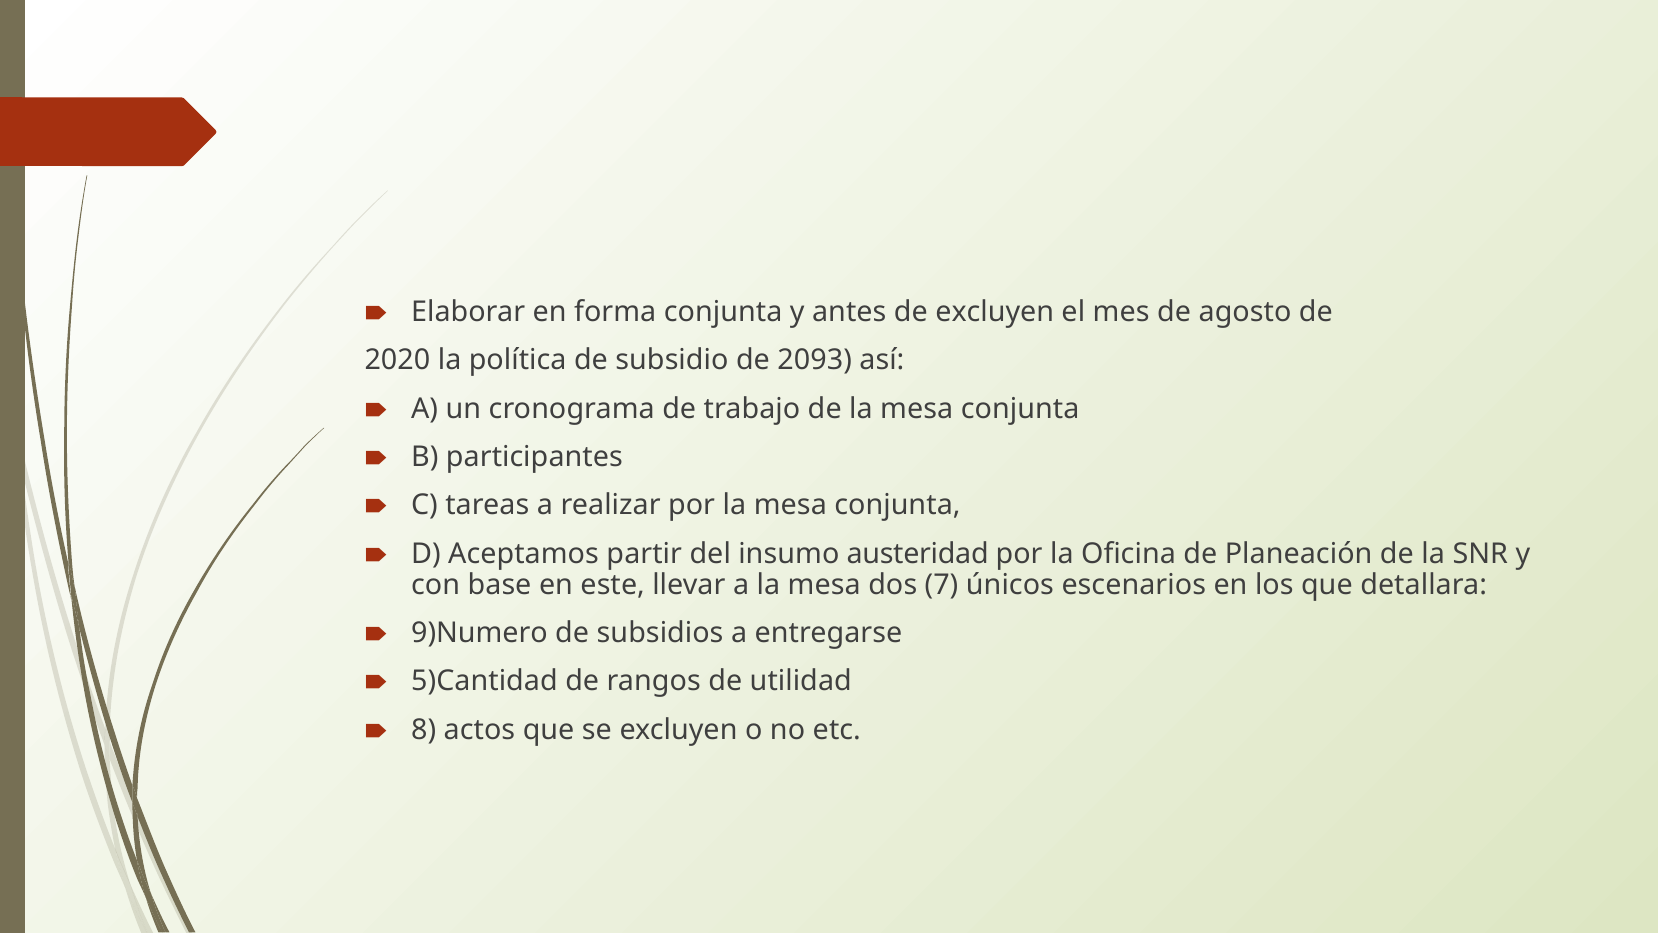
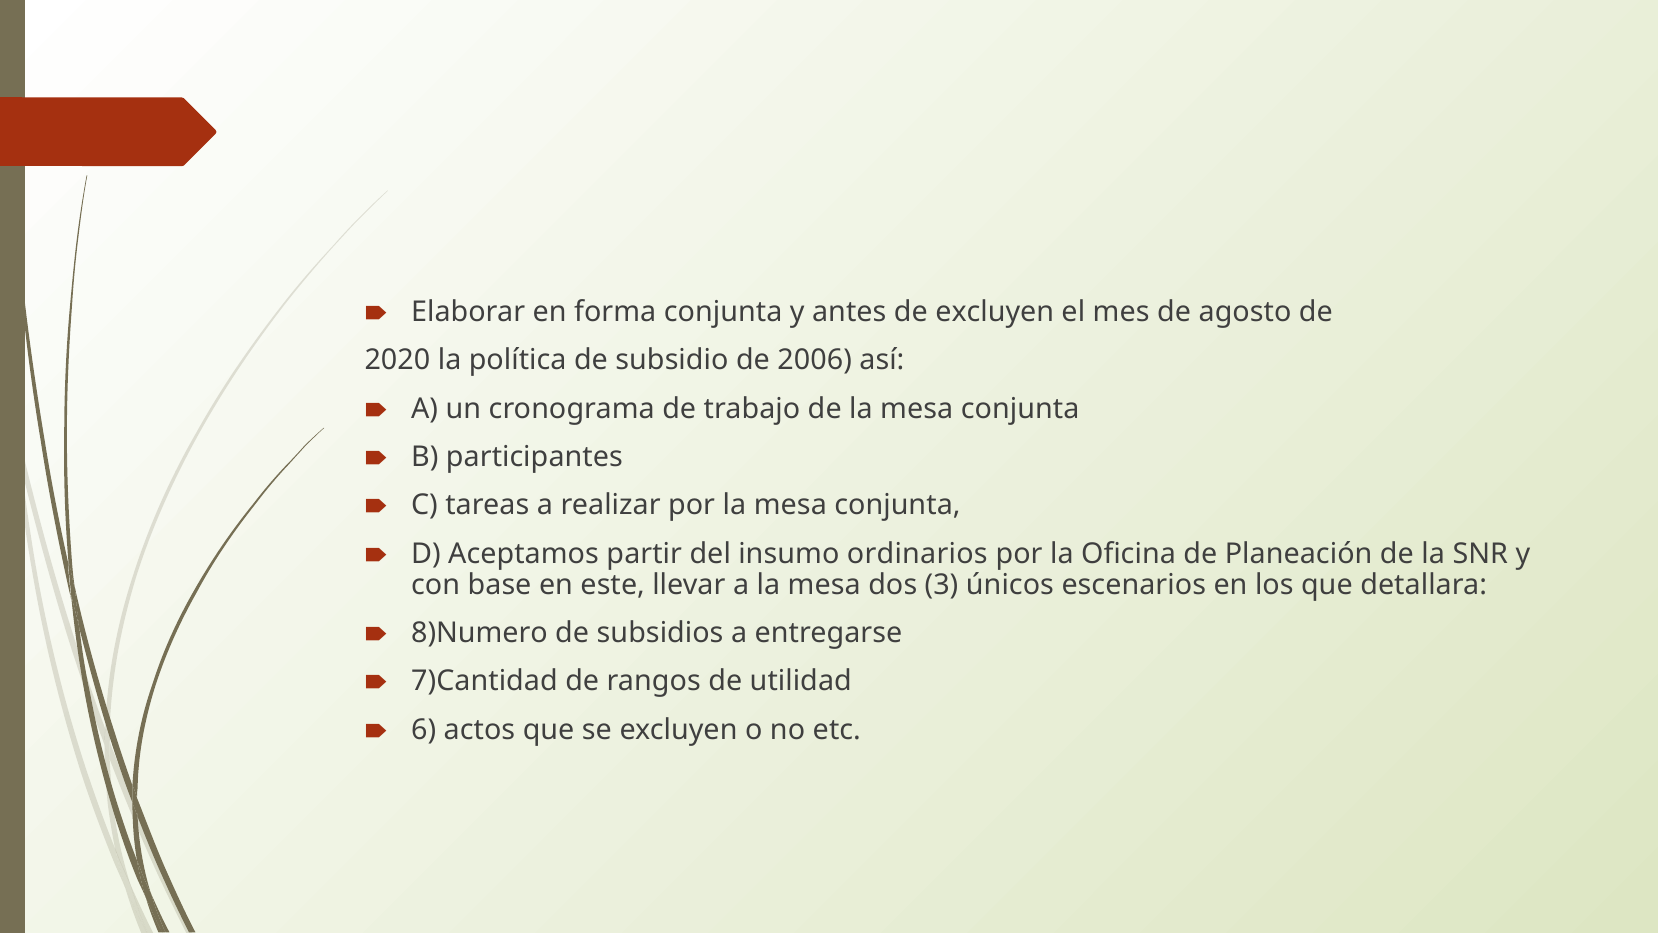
2093: 2093 -> 2006
austeridad: austeridad -> ordinarios
7: 7 -> 3
9)Numero: 9)Numero -> 8)Numero
5)Cantidad: 5)Cantidad -> 7)Cantidad
8: 8 -> 6
